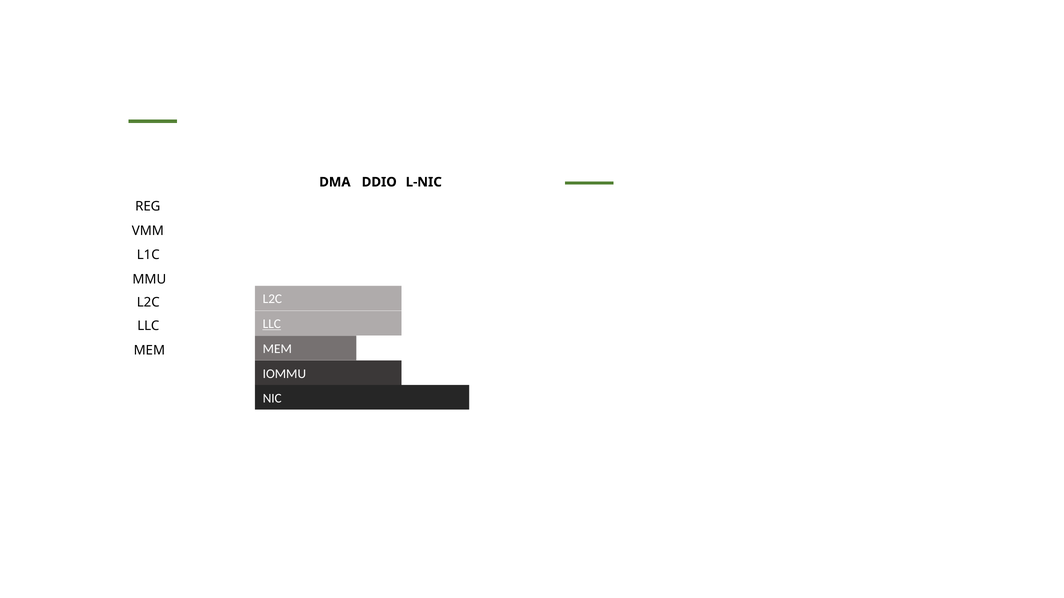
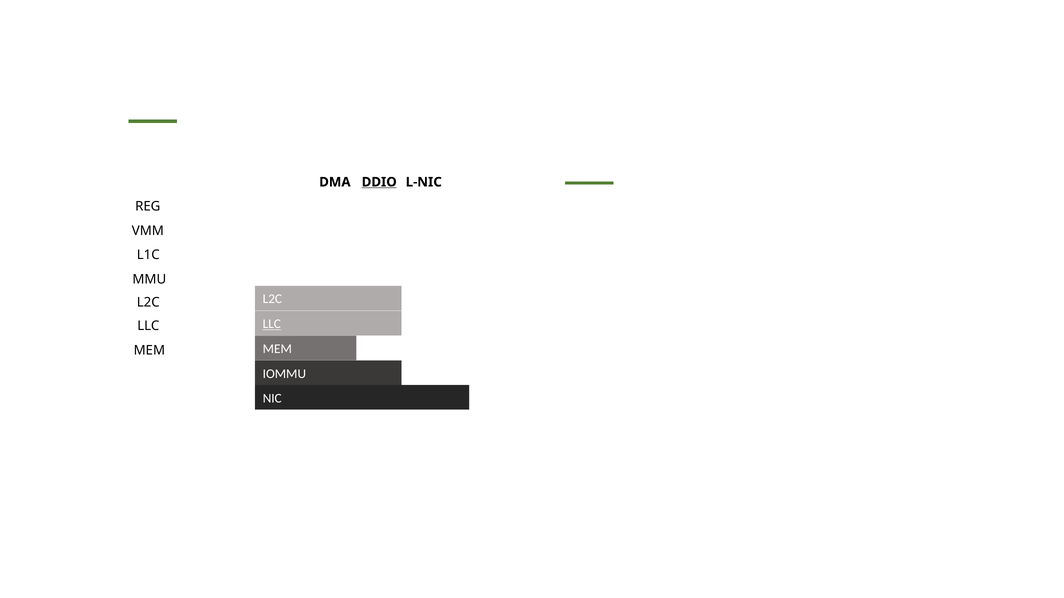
DDIO underline: none -> present
